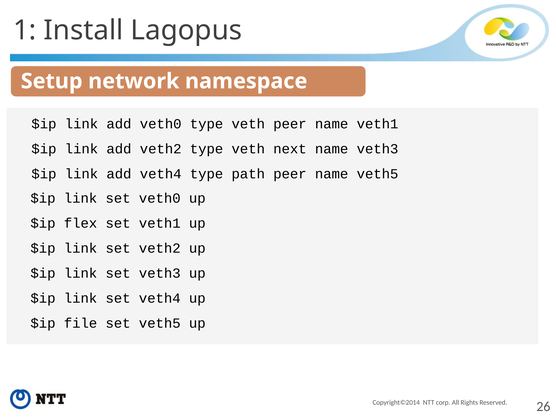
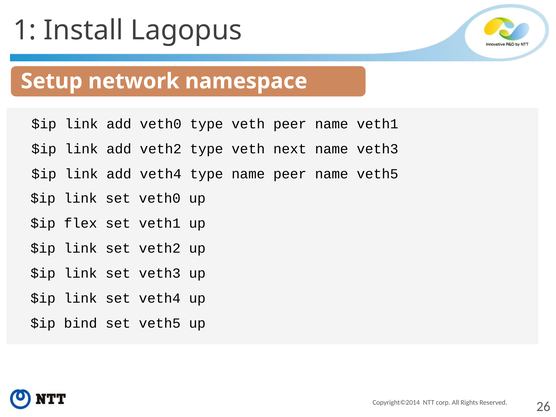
type path: path -> name
file: file -> bind
